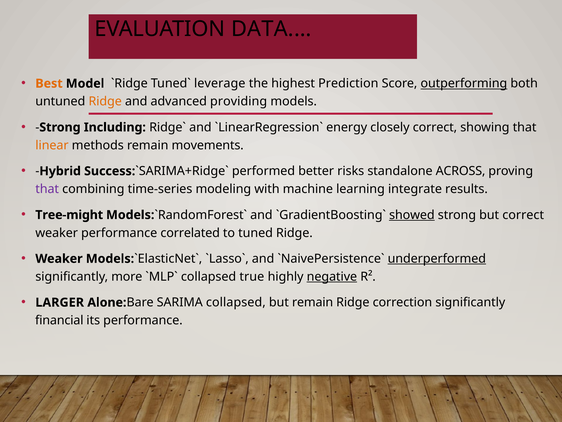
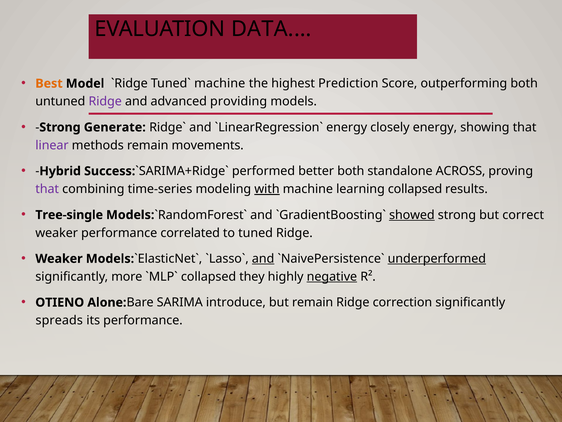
leverage at (220, 83): leverage -> machine
outperforming underline: present -> none
Ridge at (105, 101) colour: orange -> purple
Including: Including -> Generate
closely correct: correct -> energy
linear colour: orange -> purple
better risks: risks -> both
with underline: none -> present
learning integrate: integrate -> collapsed
Tree-might: Tree-might -> Tree-single
and at (263, 258) underline: none -> present
true: true -> they
LARGER: LARGER -> OTIENO
SARIMA collapsed: collapsed -> introduce
financial: financial -> spreads
